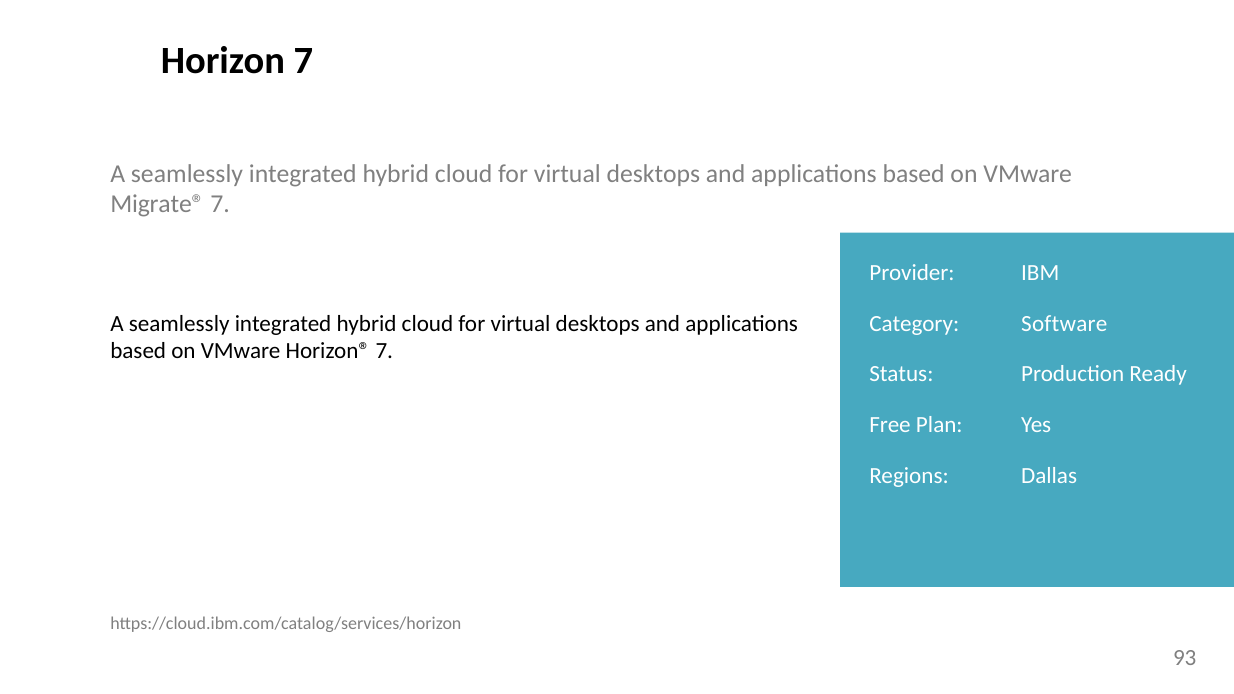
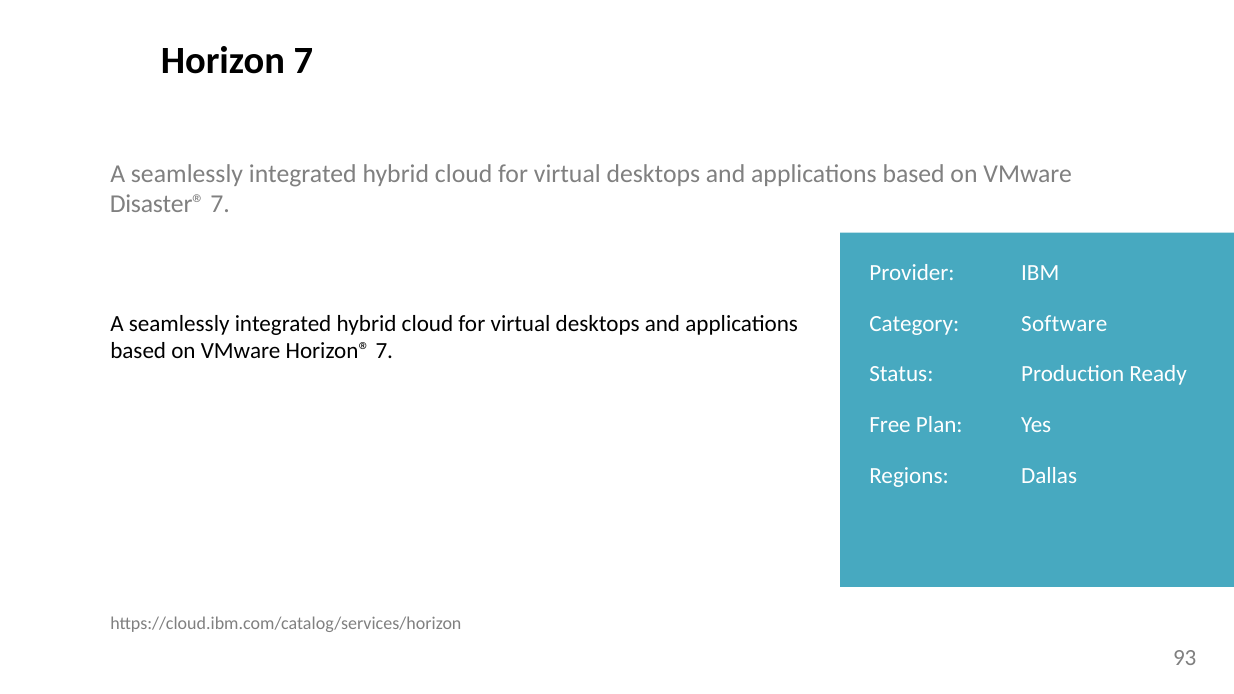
Migrate®: Migrate® -> Disaster®
